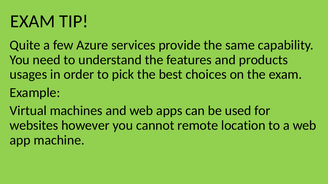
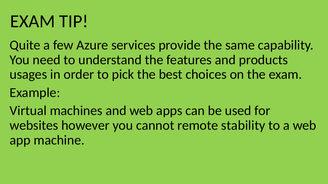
location: location -> stability
